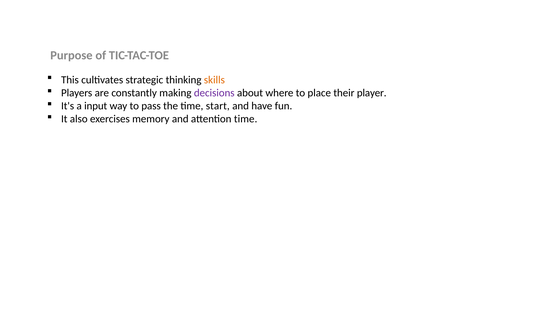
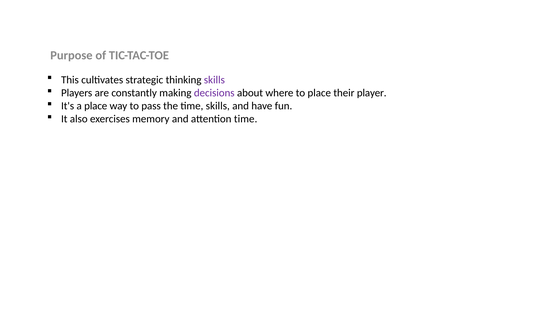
skills at (214, 80) colour: orange -> purple
a input: input -> place
time start: start -> skills
